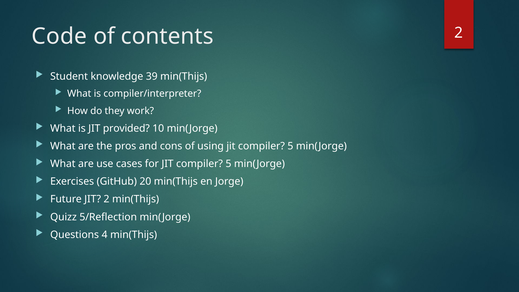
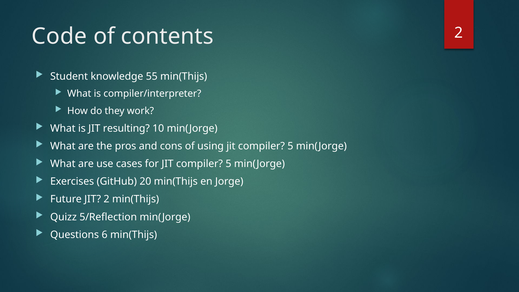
39: 39 -> 55
provided: provided -> resulting
4: 4 -> 6
